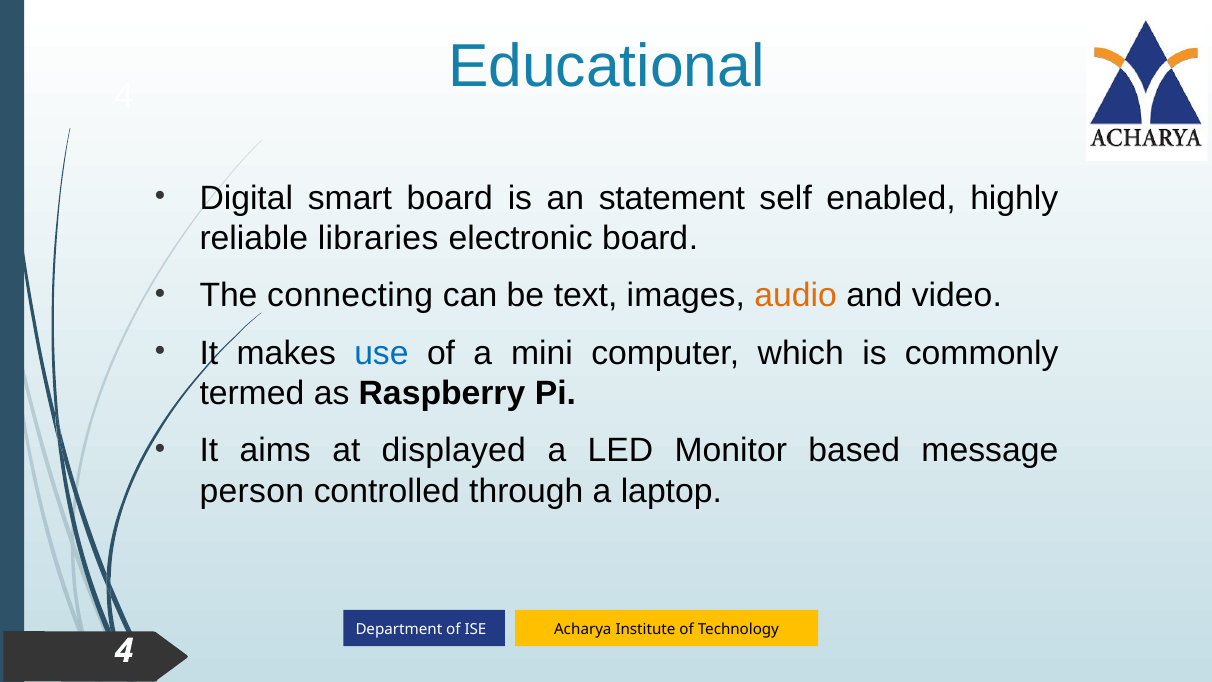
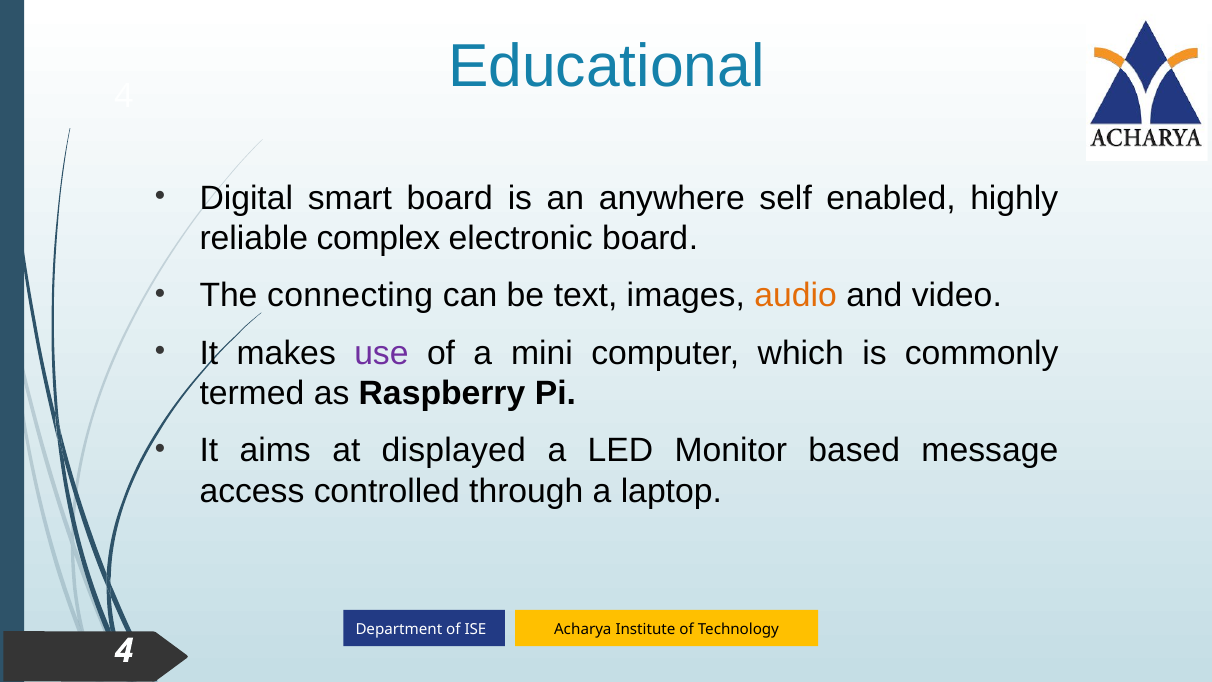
statement: statement -> anywhere
libraries: libraries -> complex
use colour: blue -> purple
person: person -> access
